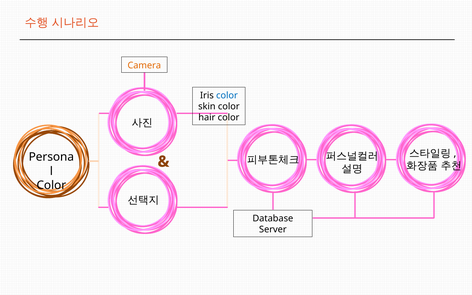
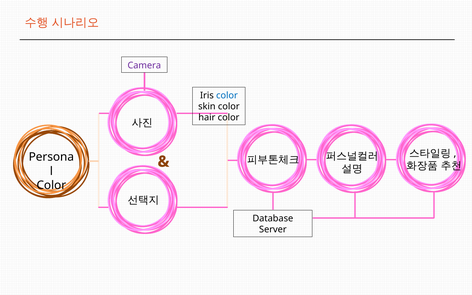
Camera colour: orange -> purple
